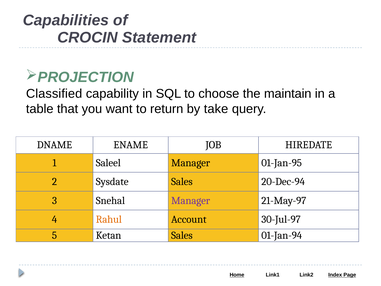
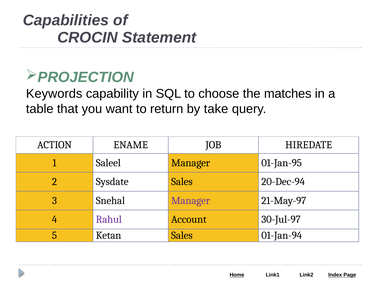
Classified: Classified -> Keywords
maintain: maintain -> matches
DNAME: DNAME -> ACTION
Rahul colour: orange -> purple
